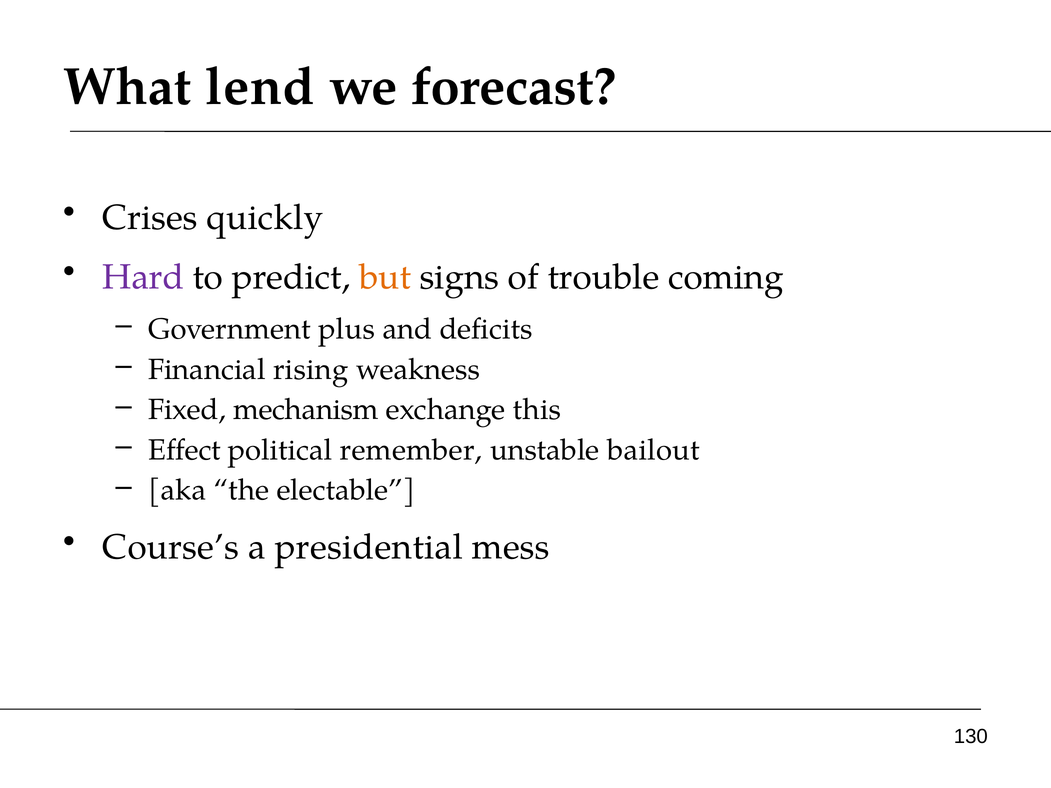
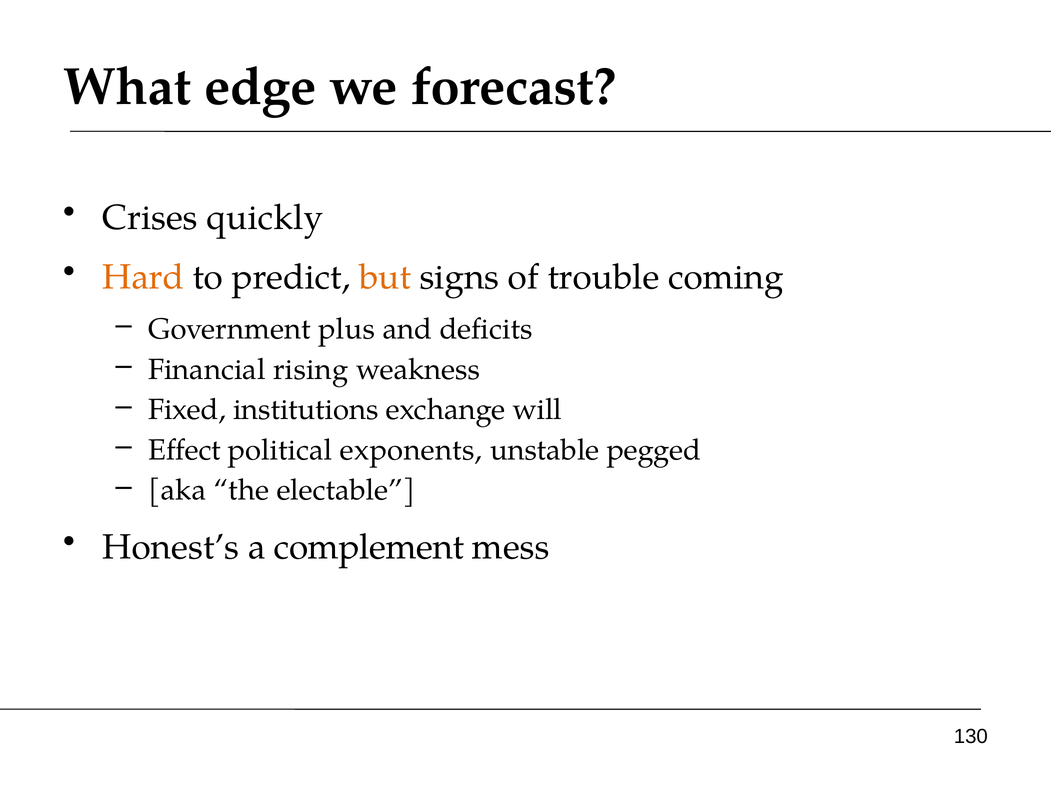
lend: lend -> edge
Hard colour: purple -> orange
mechanism: mechanism -> institutions
this: this -> will
remember: remember -> exponents
bailout: bailout -> pegged
Course’s: Course’s -> Honest’s
presidential: presidential -> complement
